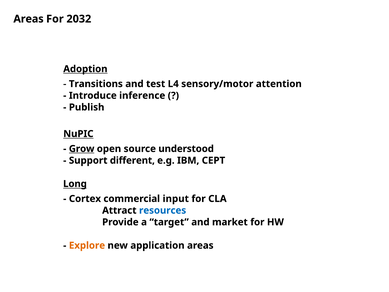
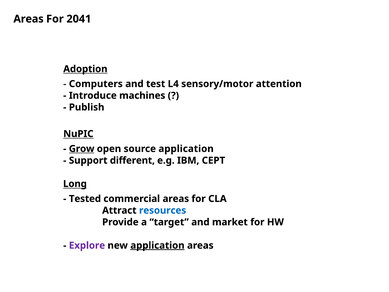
2032: 2032 -> 2041
Transitions: Transitions -> Computers
inference: inference -> machines
source understood: understood -> application
Cortex: Cortex -> Tested
commercial input: input -> areas
Explore colour: orange -> purple
application at (157, 245) underline: none -> present
